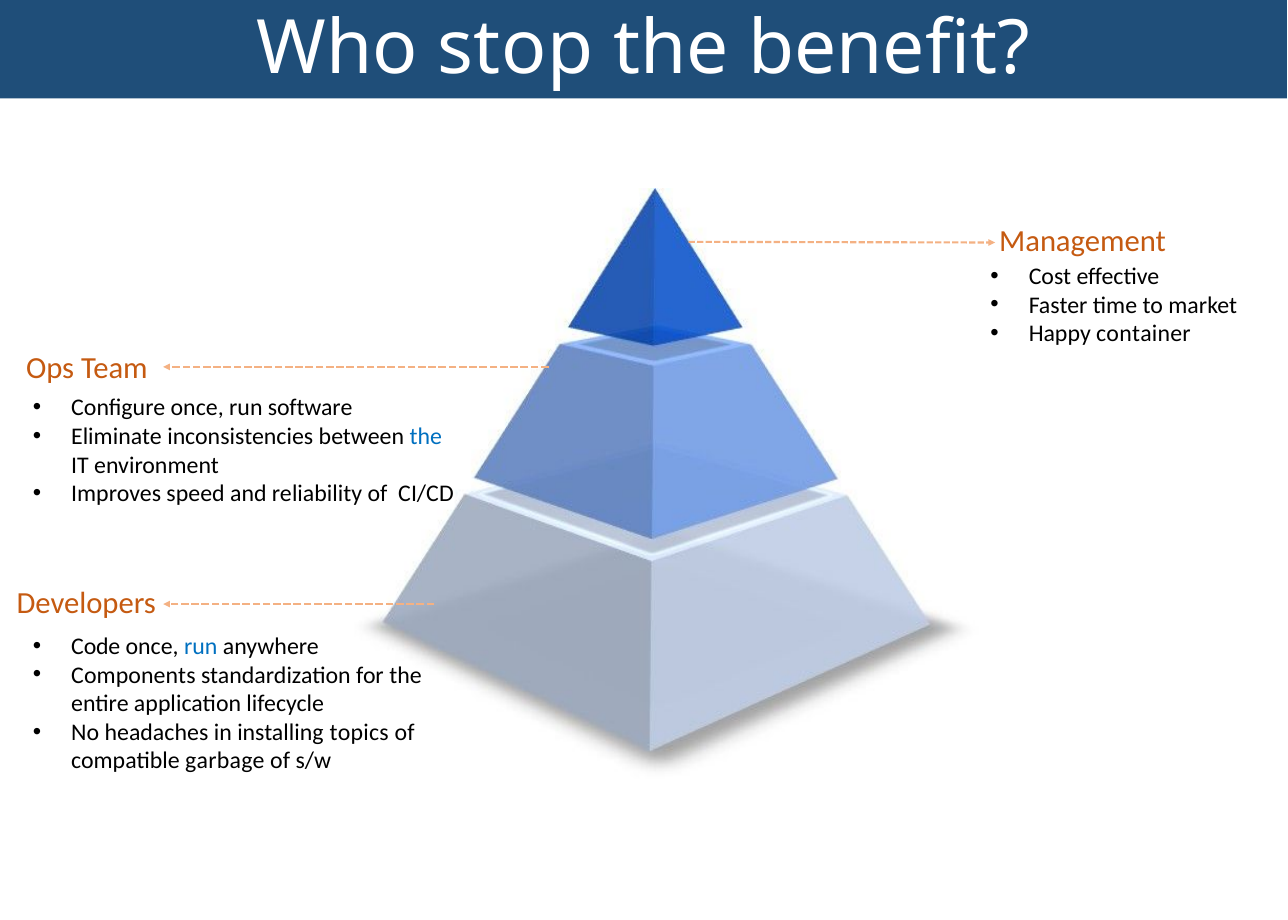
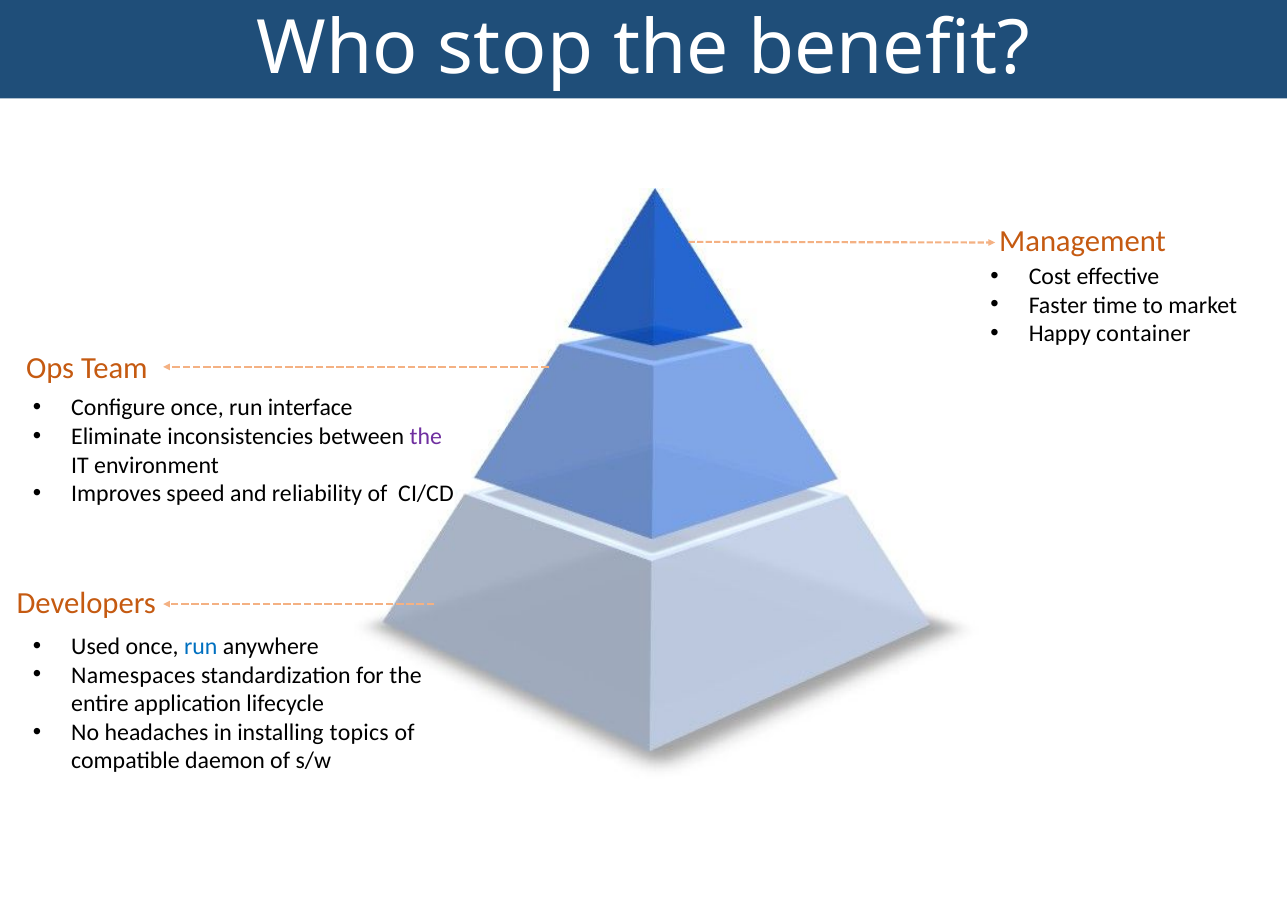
software: software -> interface
the at (426, 437) colour: blue -> purple
Code: Code -> Used
Components: Components -> Namespaces
garbage: garbage -> daemon
